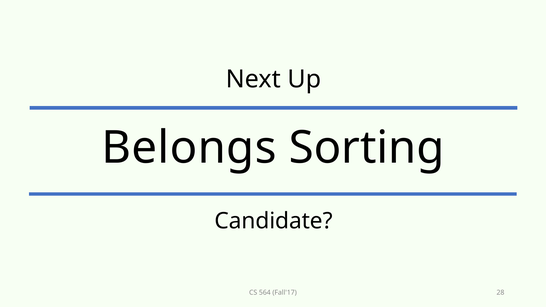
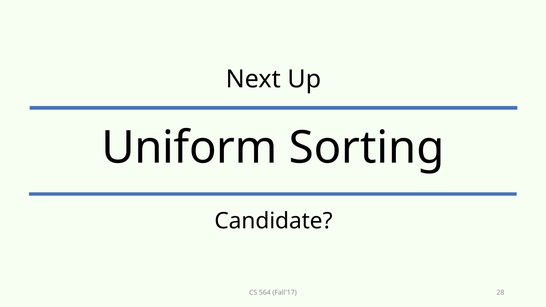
Belongs: Belongs -> Uniform
